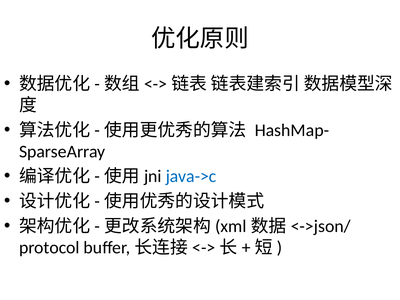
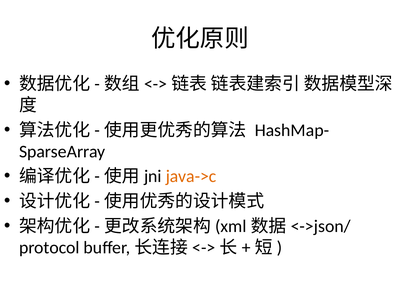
java->c colour: blue -> orange
